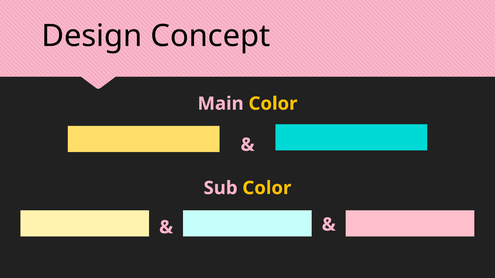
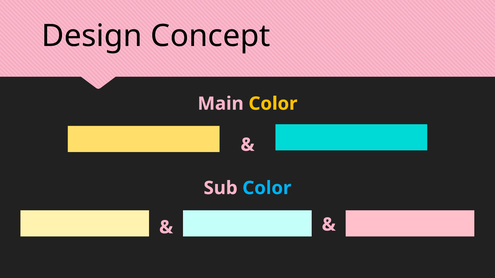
Color at (267, 188) colour: yellow -> light blue
